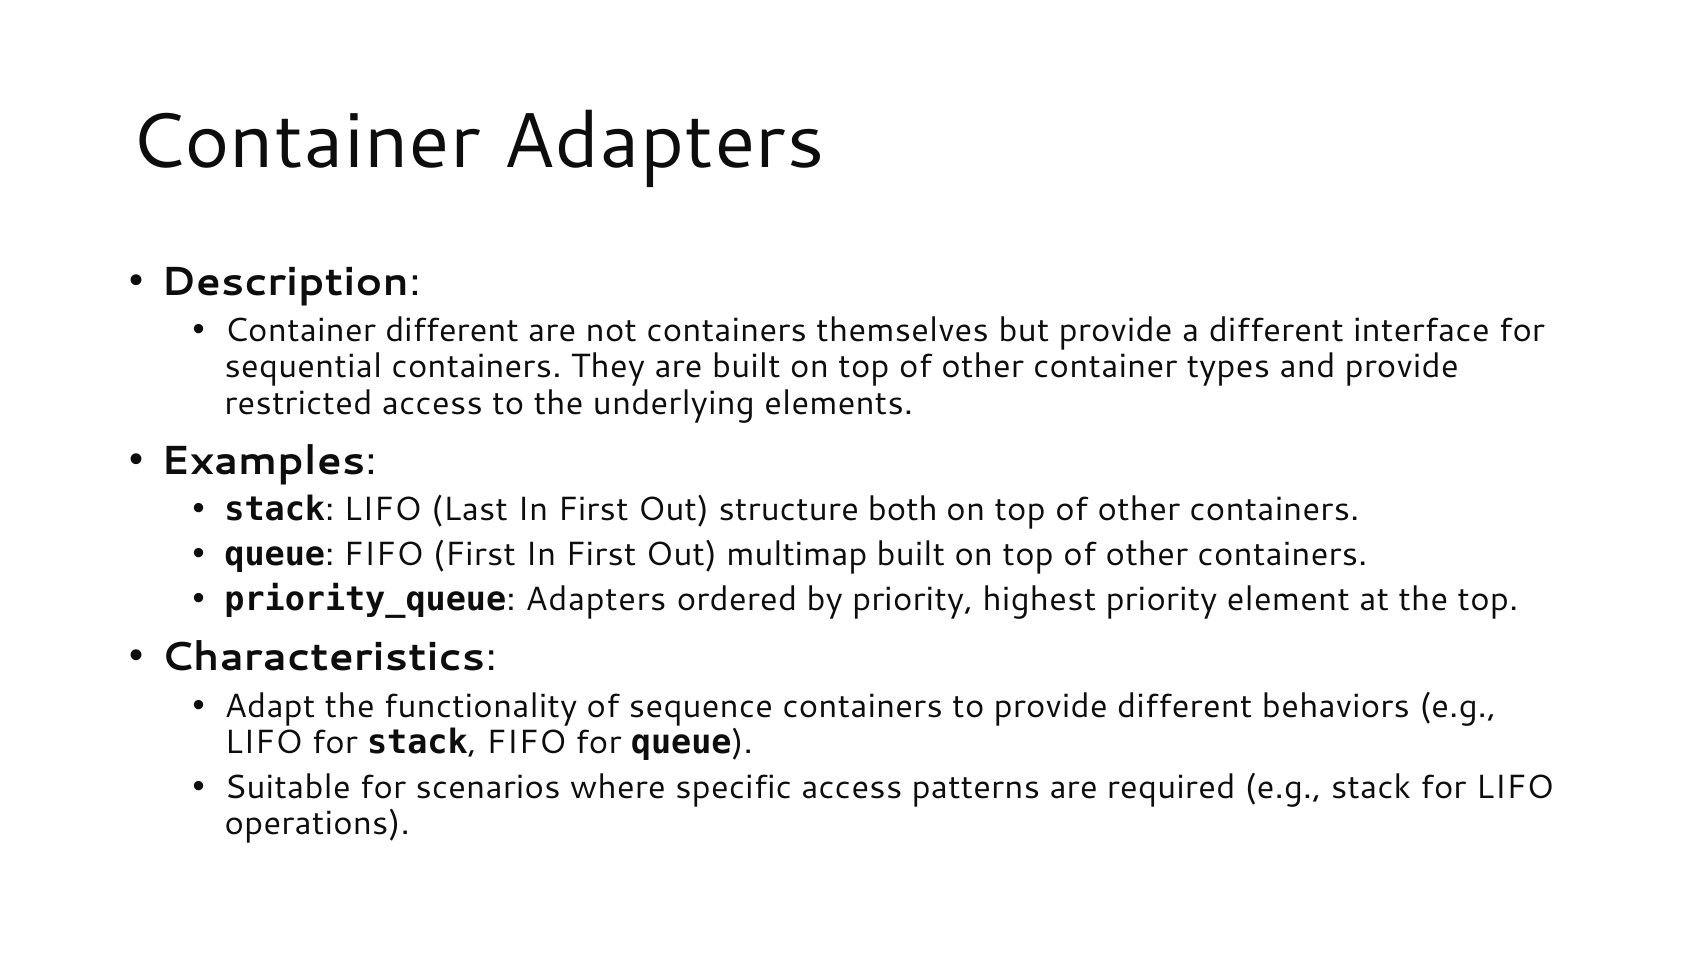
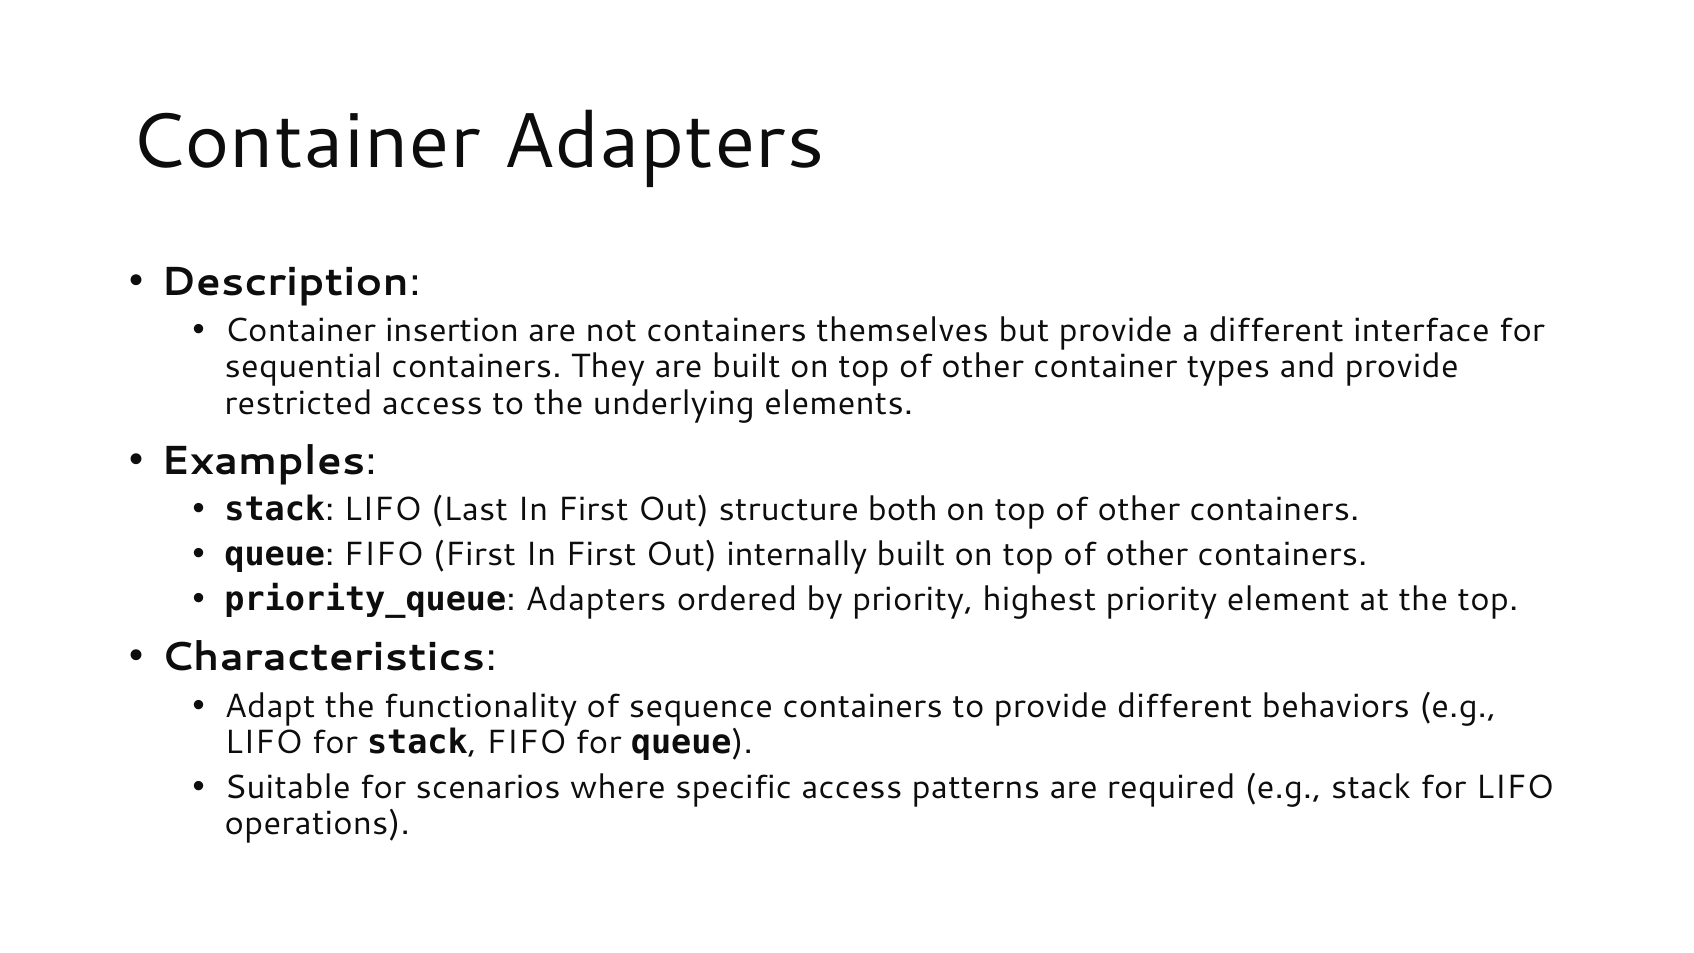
Container different: different -> insertion
multimap: multimap -> internally
